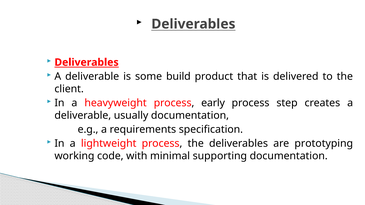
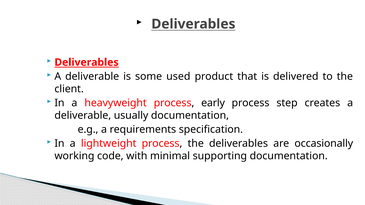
build: build -> used
prototyping: prototyping -> occasionally
